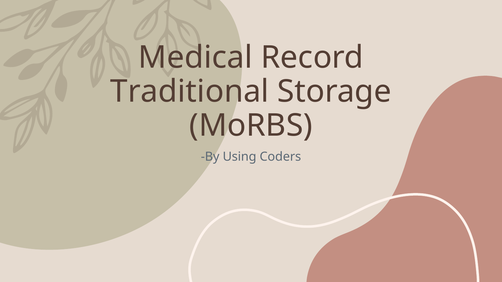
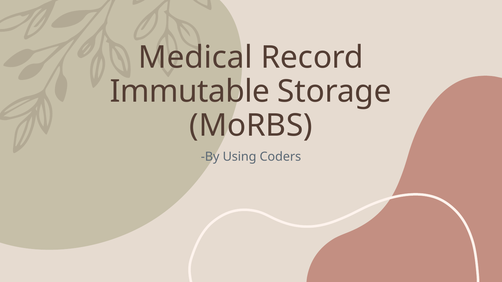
Traditional: Traditional -> Immutable
